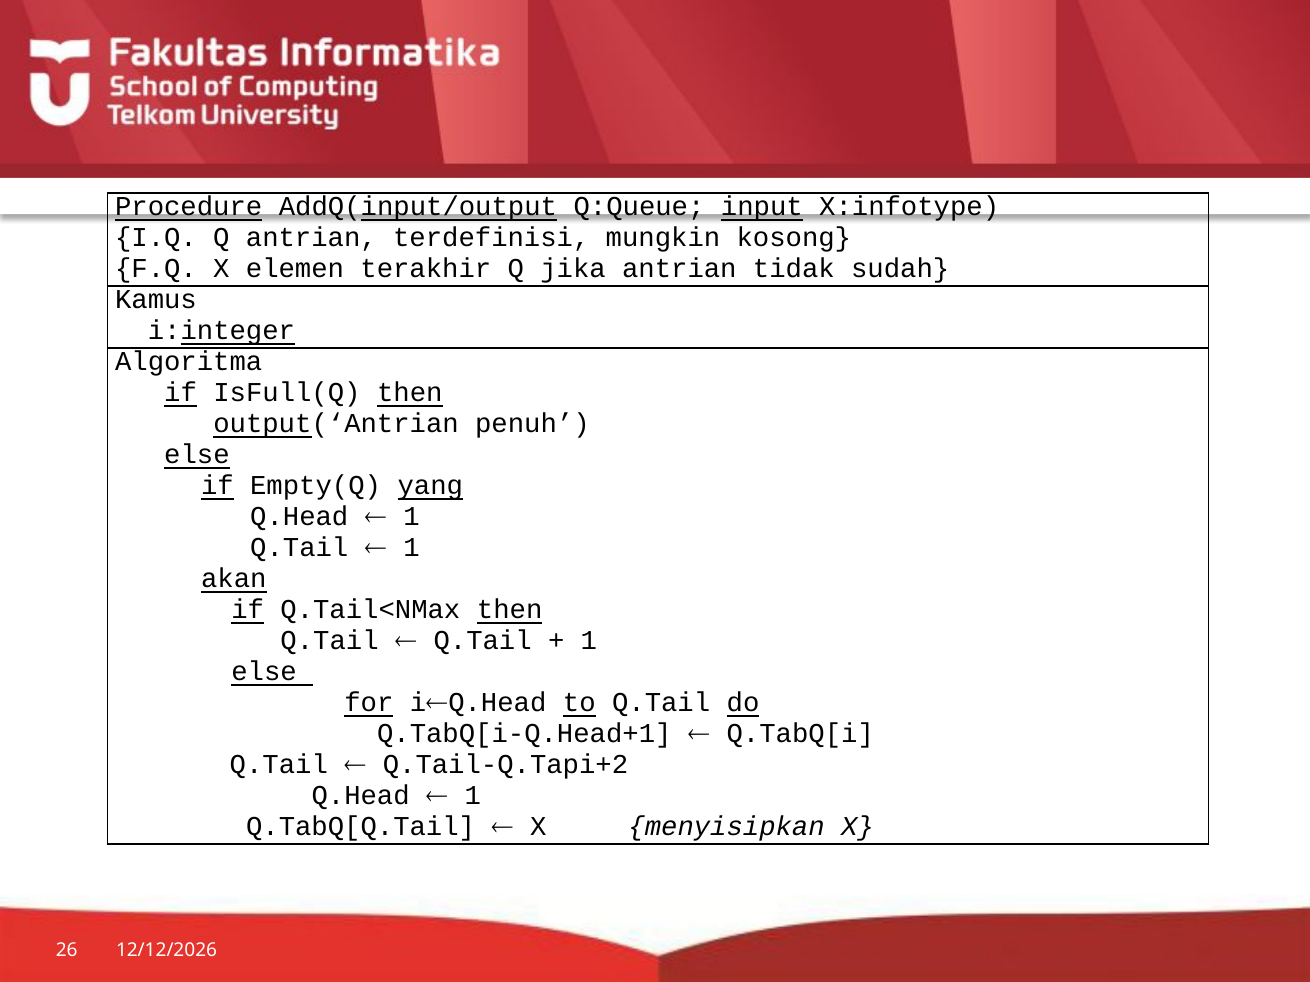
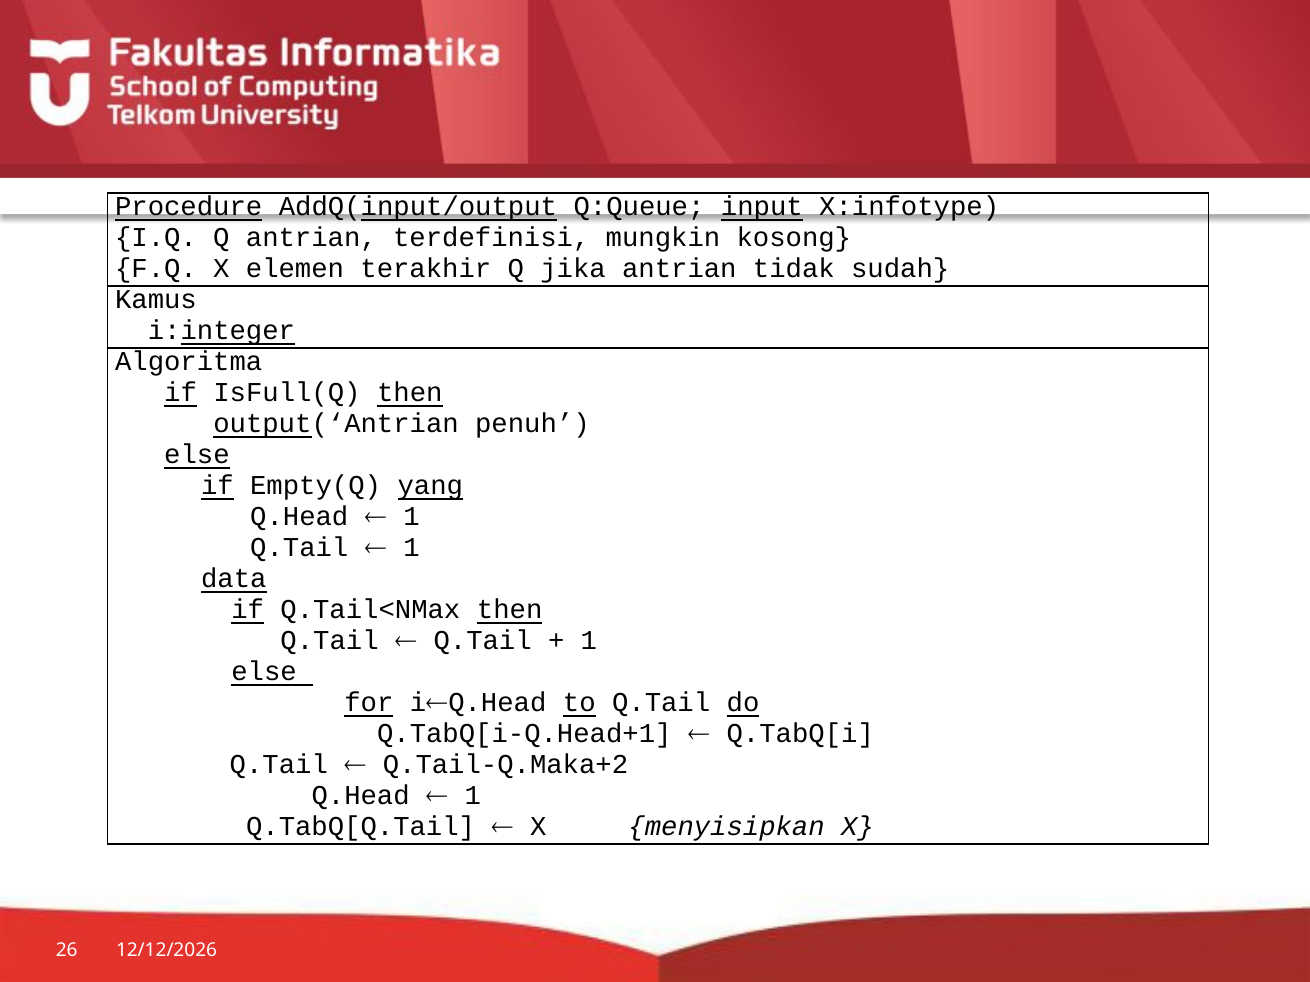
akan: akan -> data
Q.Tail-Q.Tapi+2: Q.Tail-Q.Tapi+2 -> Q.Tail-Q.Maka+2
